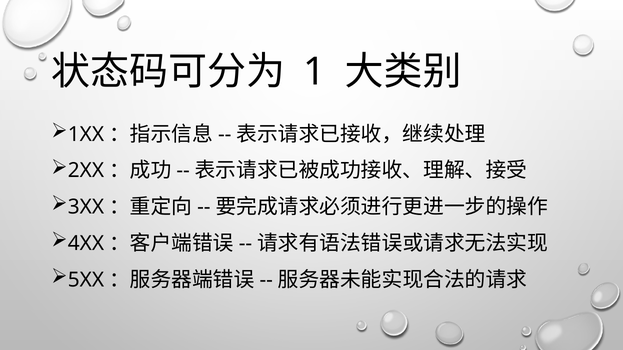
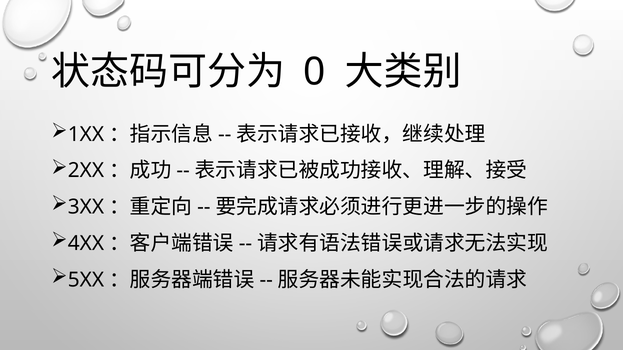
1: 1 -> 0
